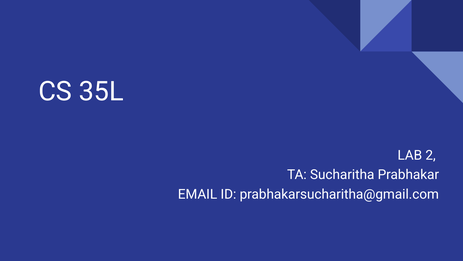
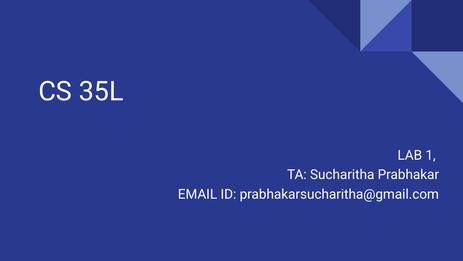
2: 2 -> 1
